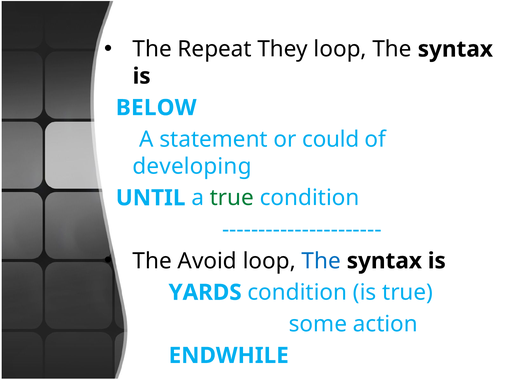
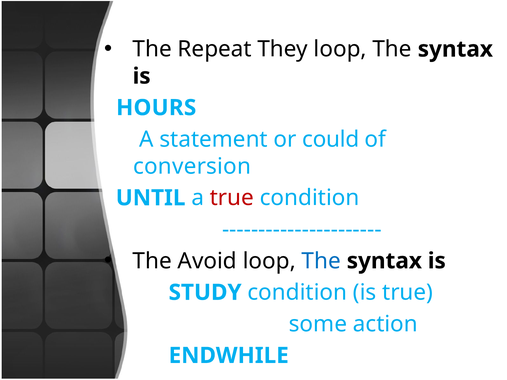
BELOW: BELOW -> HOURS
developing: developing -> conversion
true at (232, 198) colour: green -> red
YARDS: YARDS -> STUDY
